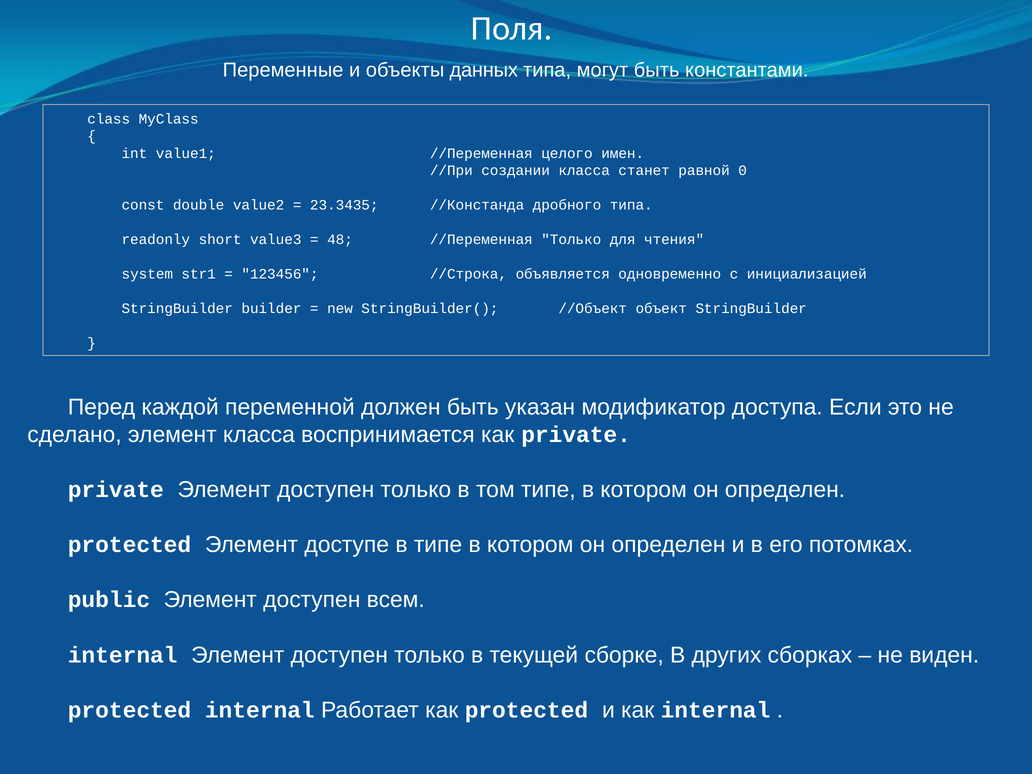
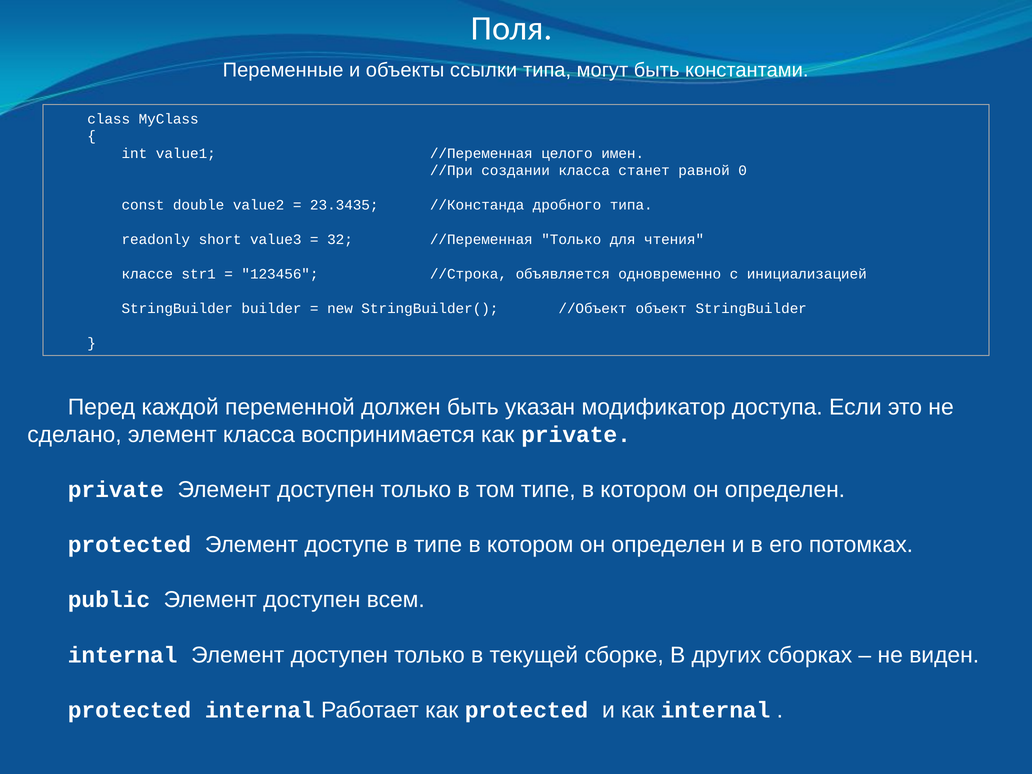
данных: данных -> ссылки
48: 48 -> 32
system: system -> классе
